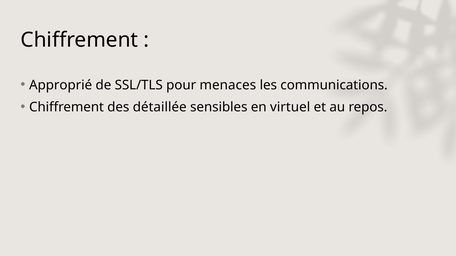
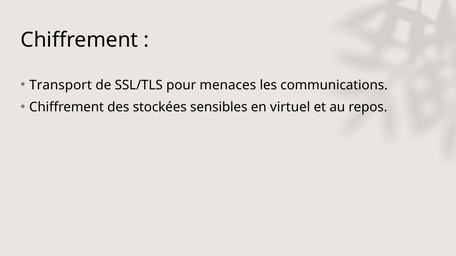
Approprié: Approprié -> Transport
détaillée: détaillée -> stockées
